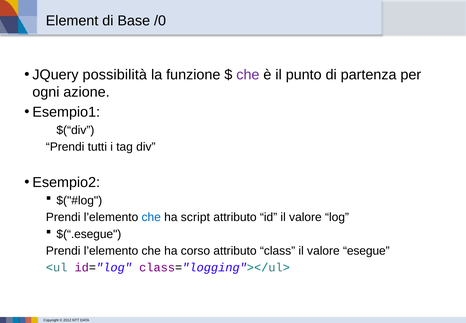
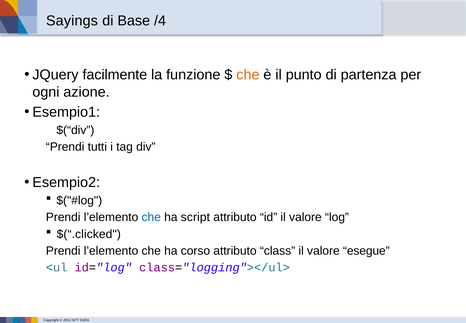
Element: Element -> Sayings
/0: /0 -> /4
possibilità: possibilità -> facilmente
che at (248, 75) colour: purple -> orange
$(“.esegue: $(“.esegue -> $(“.clicked
